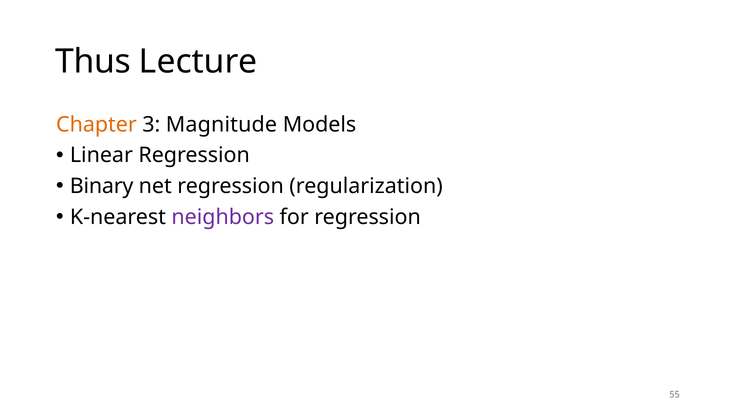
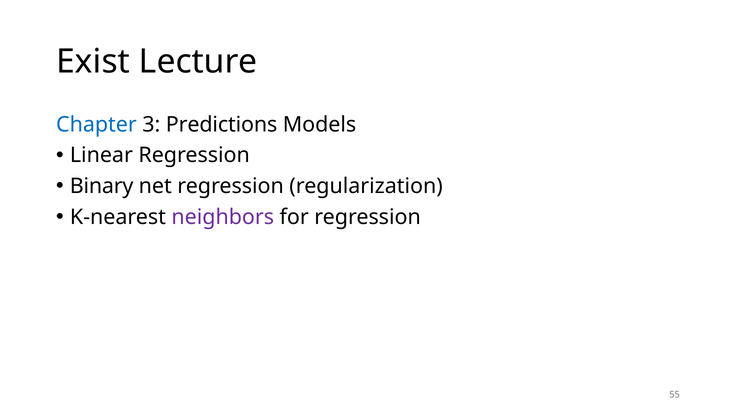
Thus: Thus -> Exist
Chapter colour: orange -> blue
Magnitude: Magnitude -> Predictions
